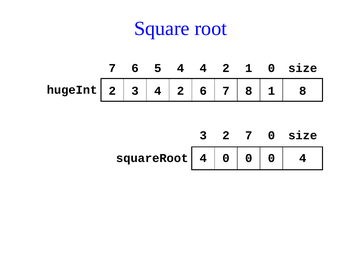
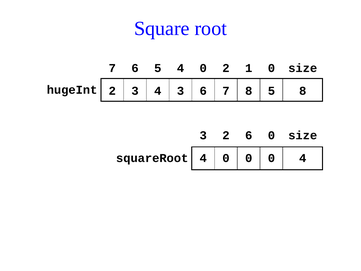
5 4 4: 4 -> 0
3 4 2: 2 -> 3
8 1: 1 -> 5
2 7: 7 -> 6
